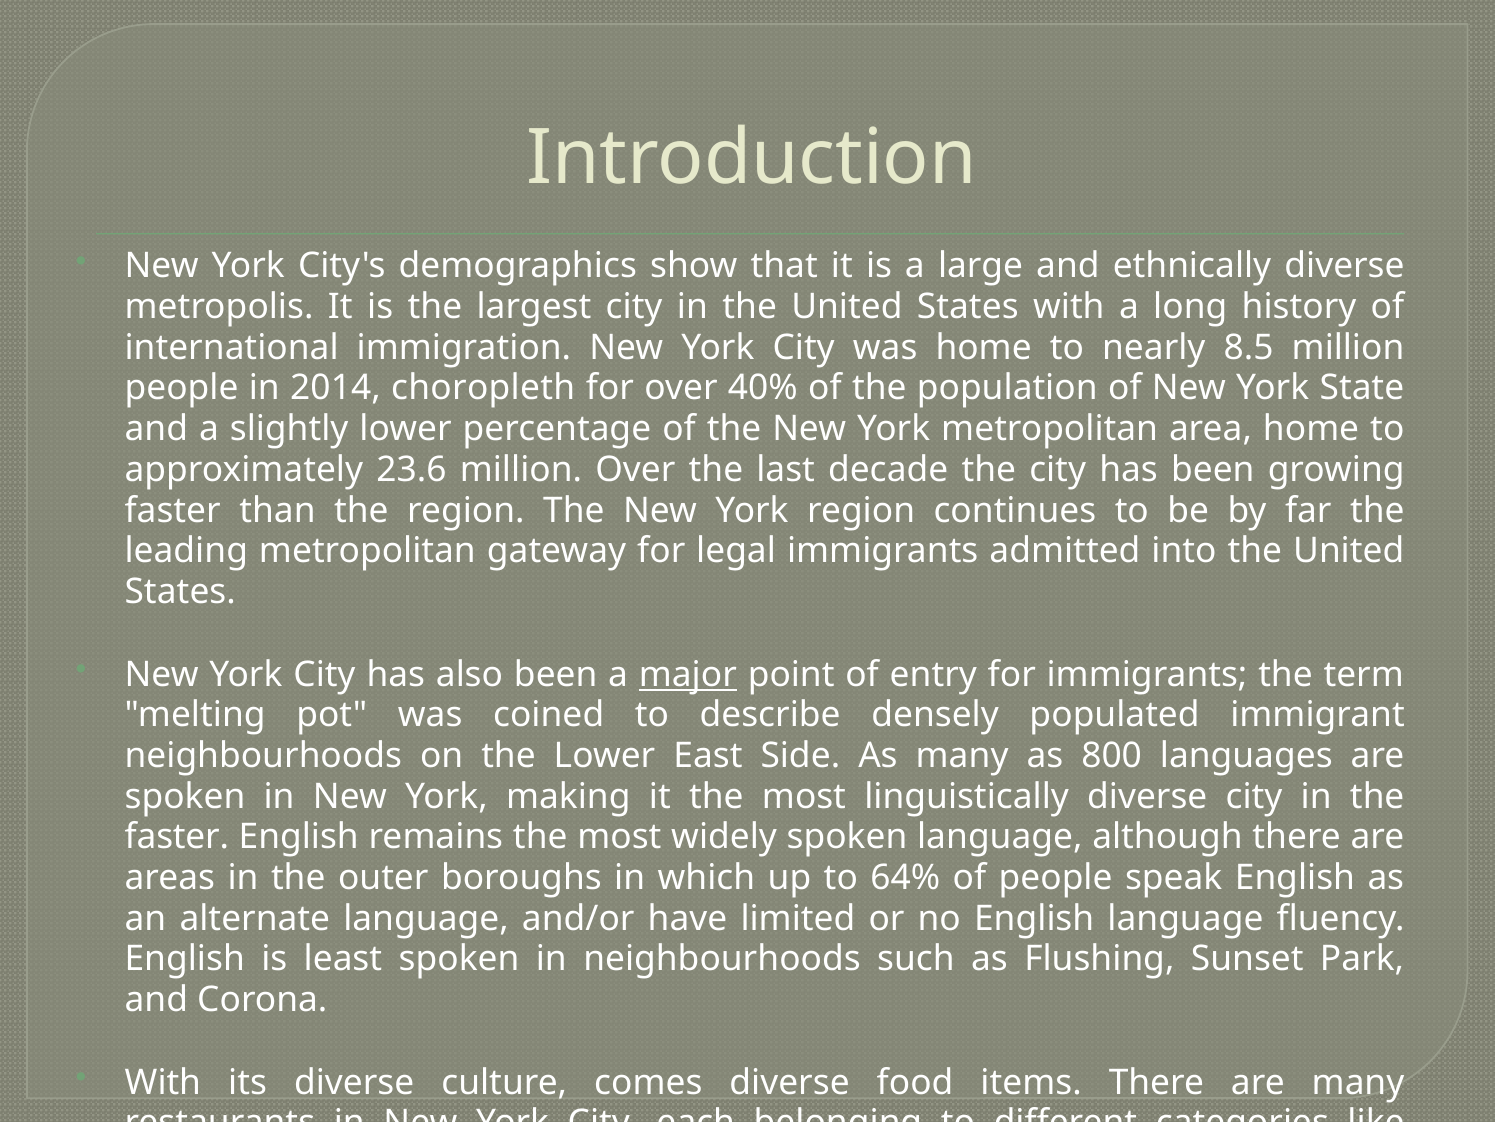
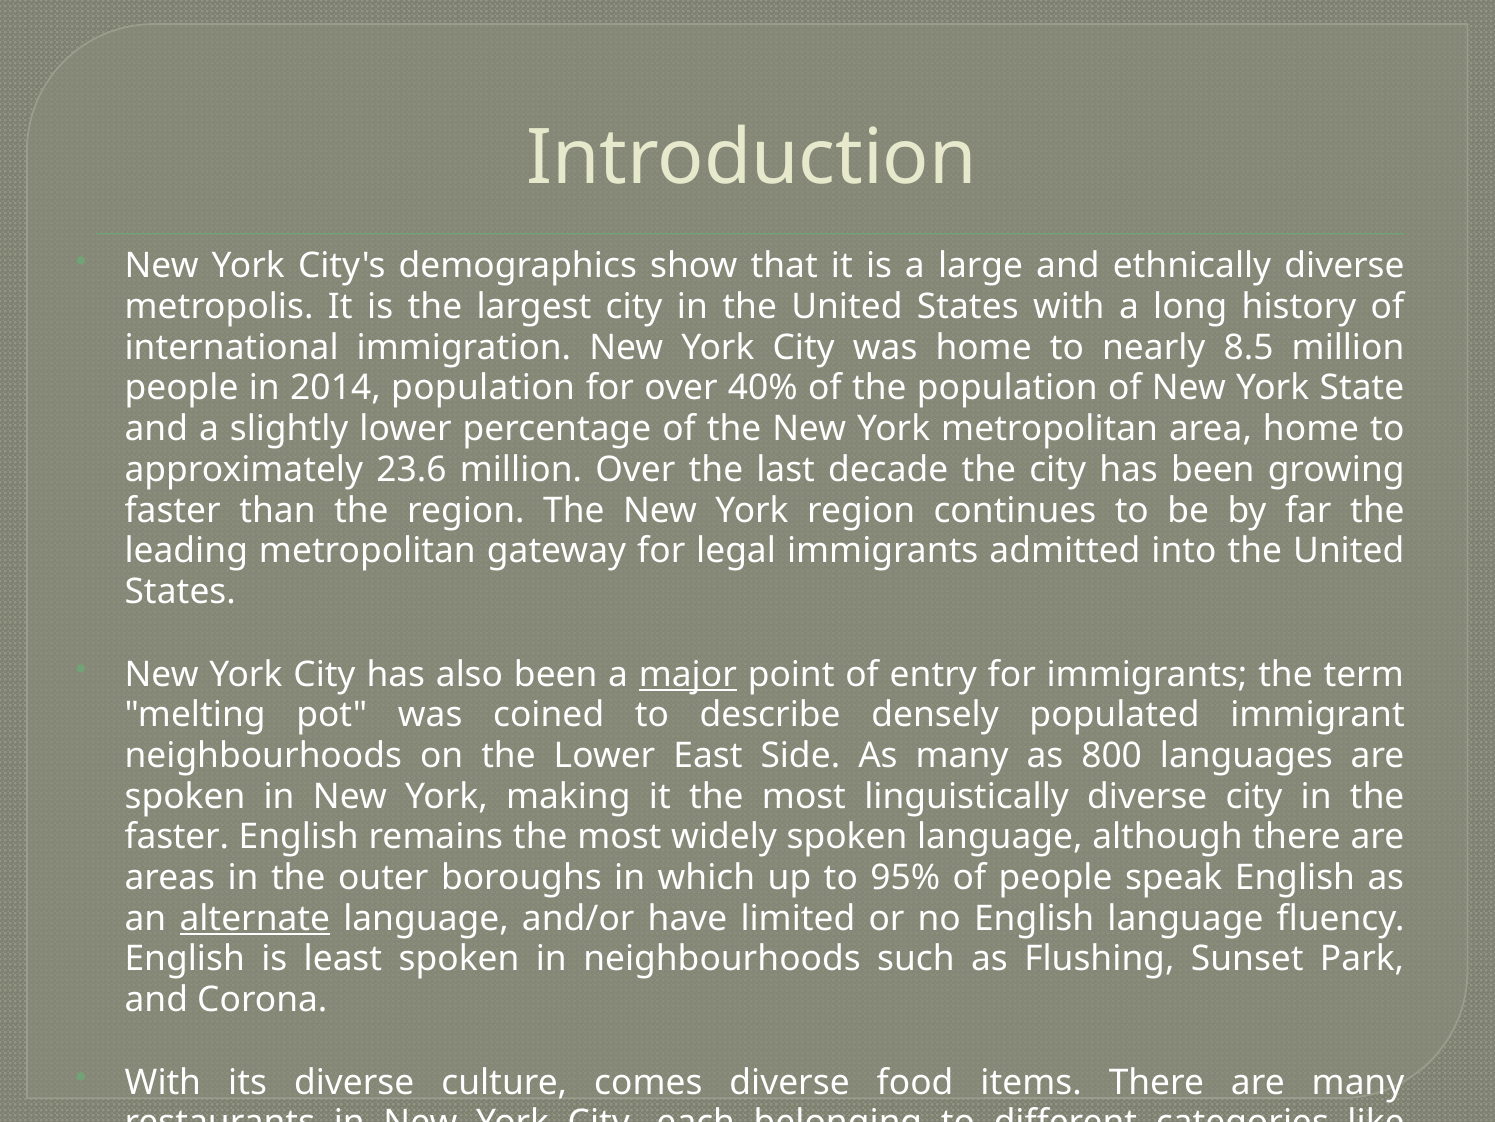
2014 choropleth: choropleth -> population
64%: 64% -> 95%
alternate underline: none -> present
